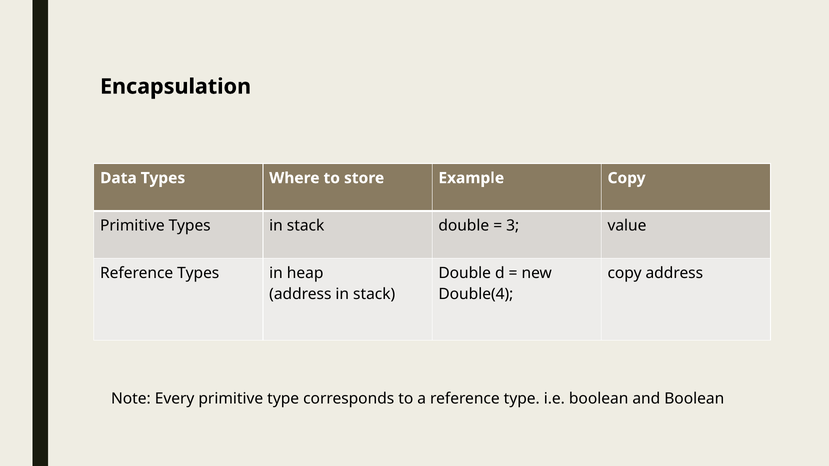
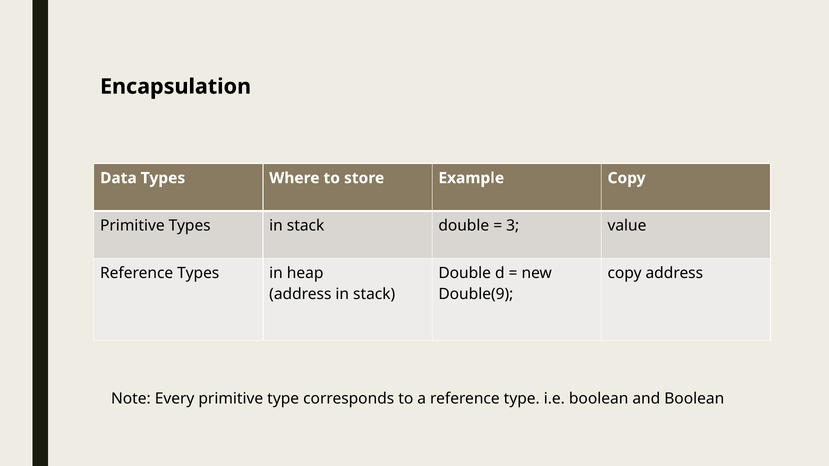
Double(4: Double(4 -> Double(9
